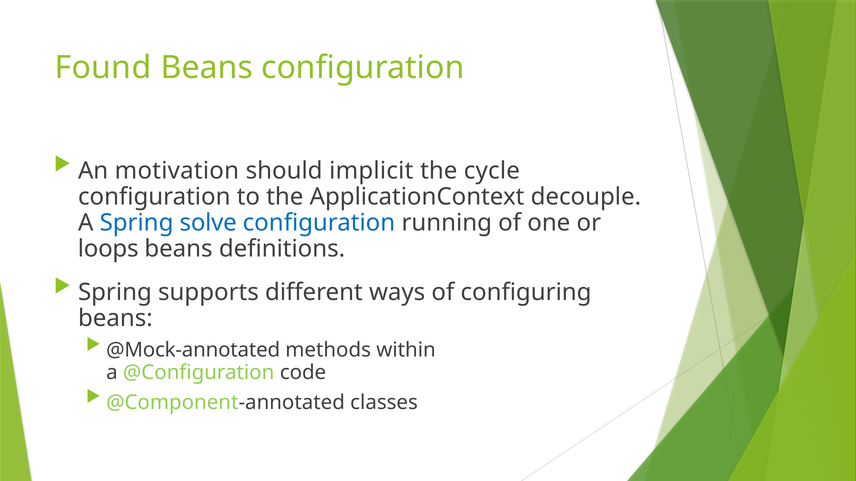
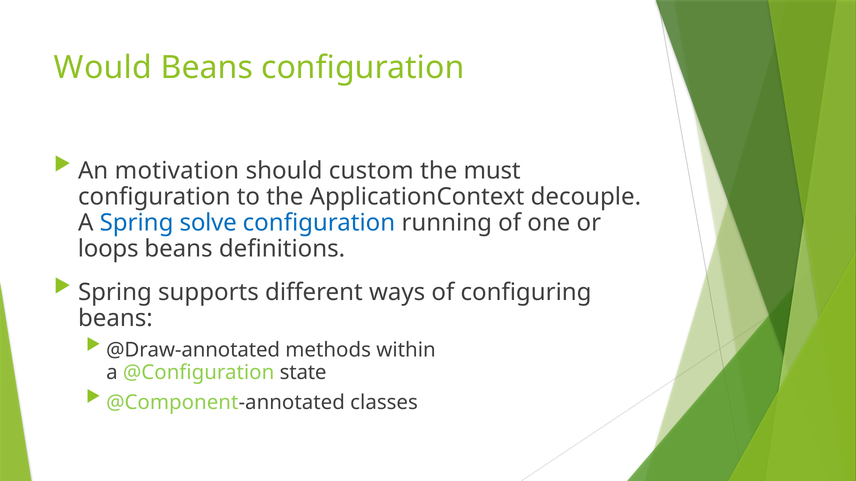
Found: Found -> Would
implicit: implicit -> custom
cycle: cycle -> must
@Mock-annotated: @Mock-annotated -> @Draw-annotated
code: code -> state
